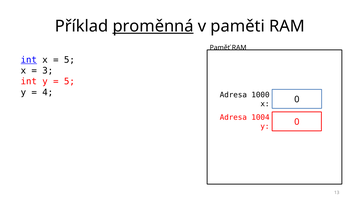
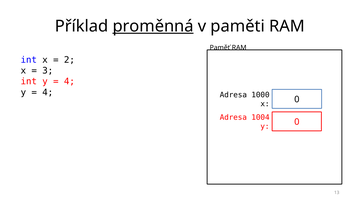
int at (29, 60) underline: present -> none
5 at (69, 60): 5 -> 2
5 at (69, 82): 5 -> 4
